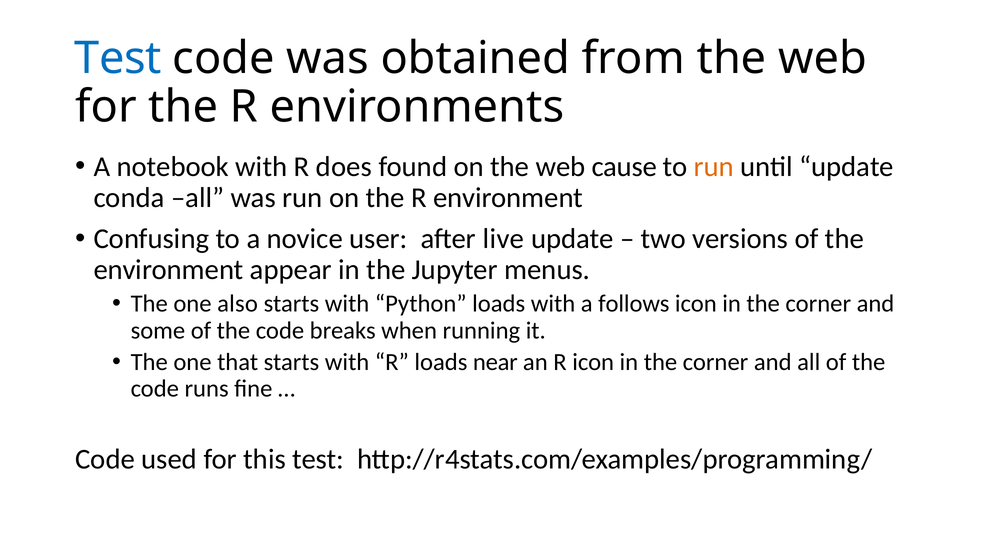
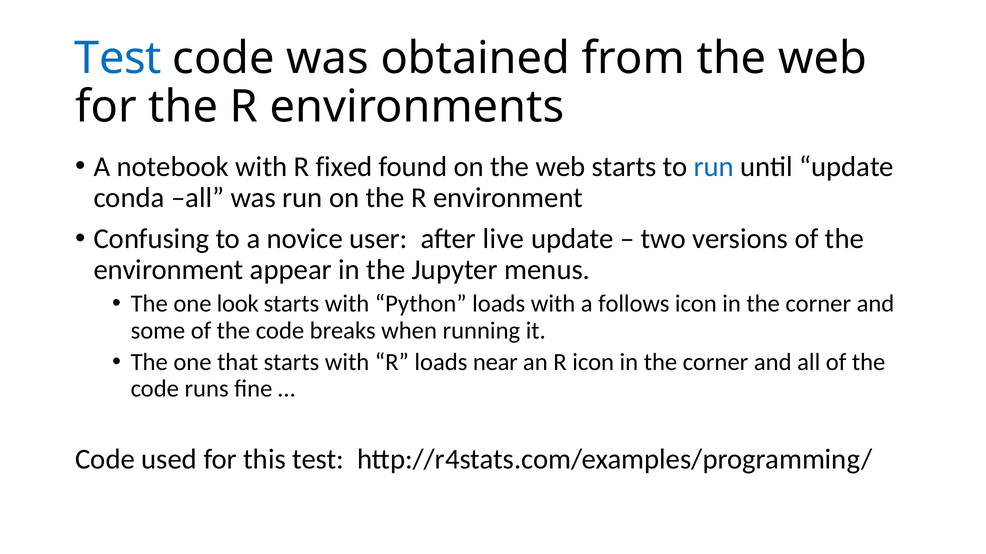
does: does -> fixed
web cause: cause -> starts
run at (714, 167) colour: orange -> blue
also: also -> look
